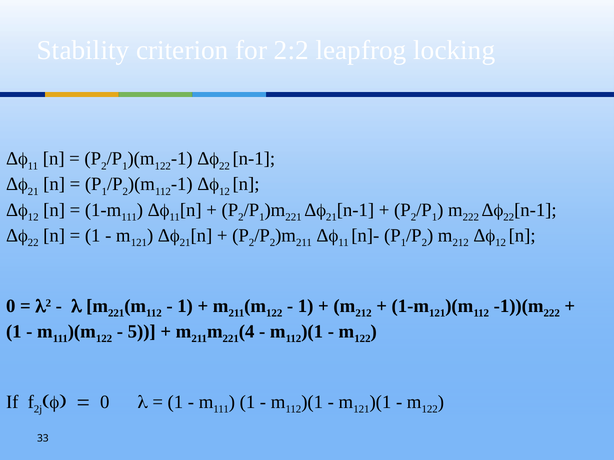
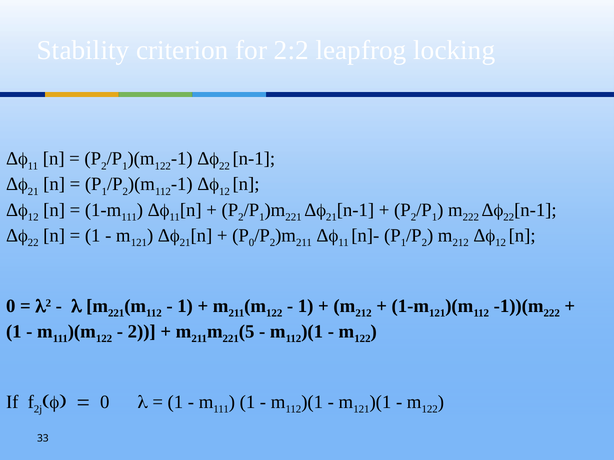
2 at (252, 243): 2 -> 0
5 at (142, 332): 5 -> 2
4: 4 -> 5
